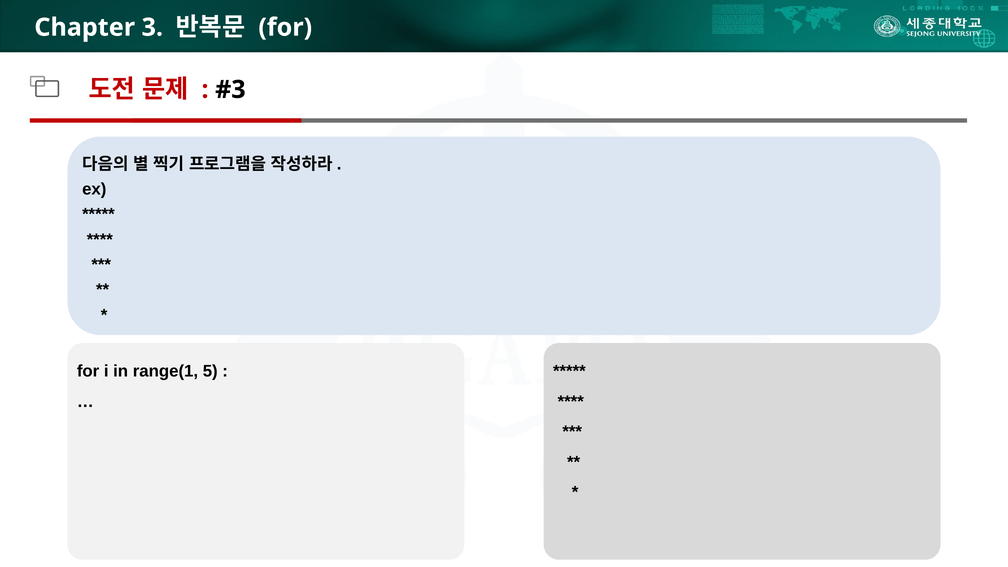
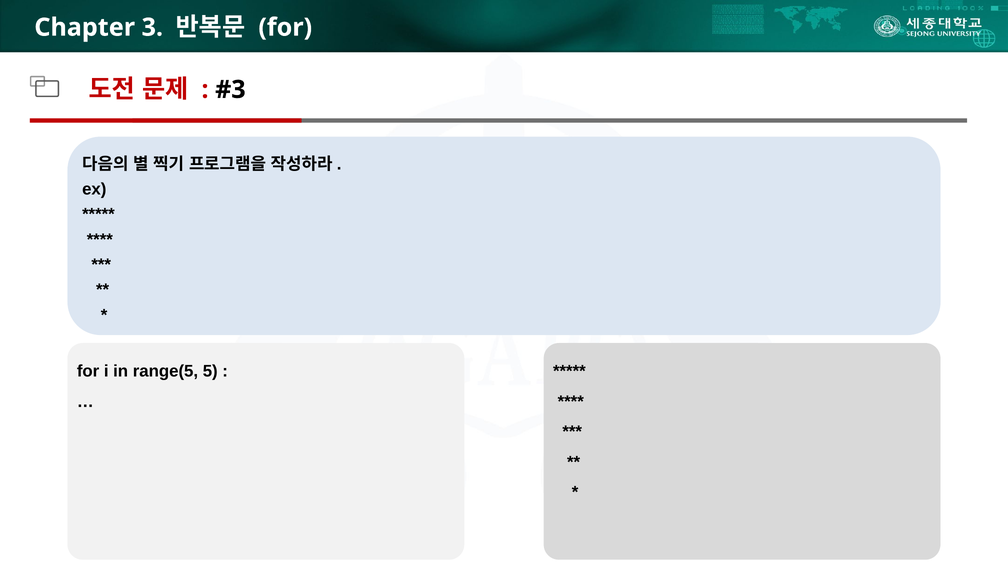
range(1: range(1 -> range(5
